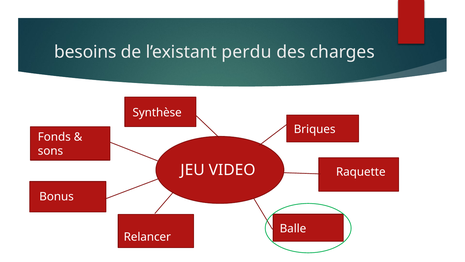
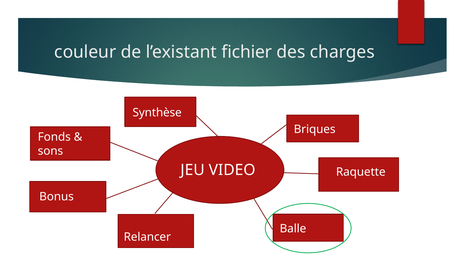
besoins: besoins -> couleur
perdu: perdu -> fichier
